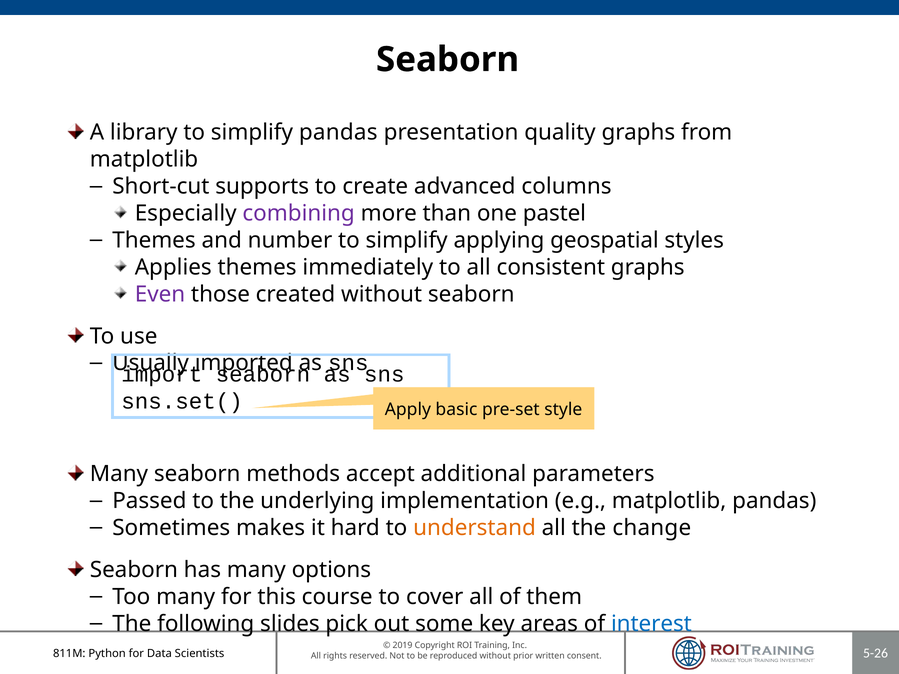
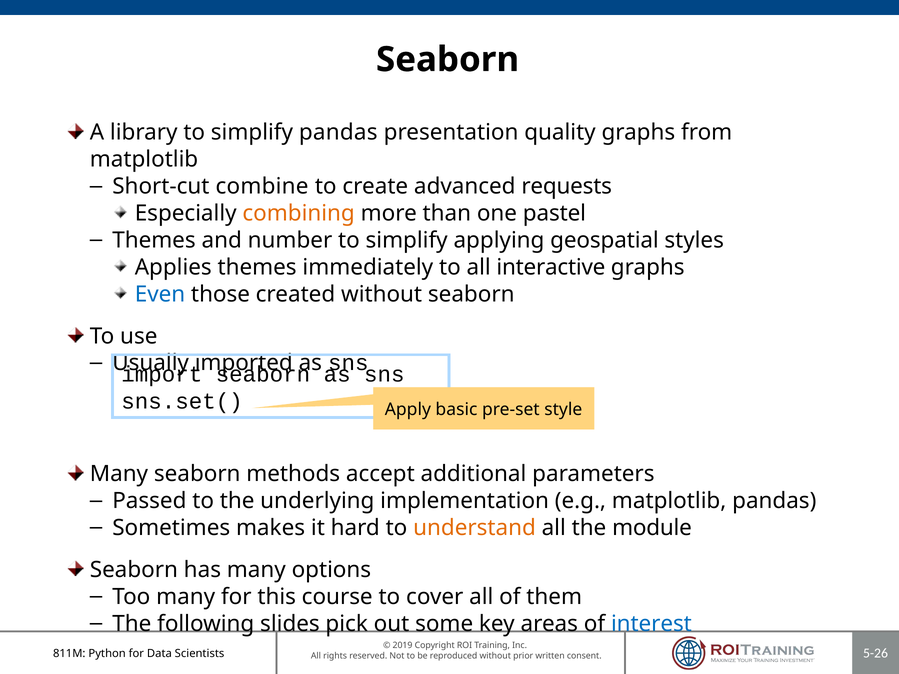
supports: supports -> combine
columns: columns -> requests
combining colour: purple -> orange
consistent: consistent -> interactive
Even colour: purple -> blue
change: change -> module
